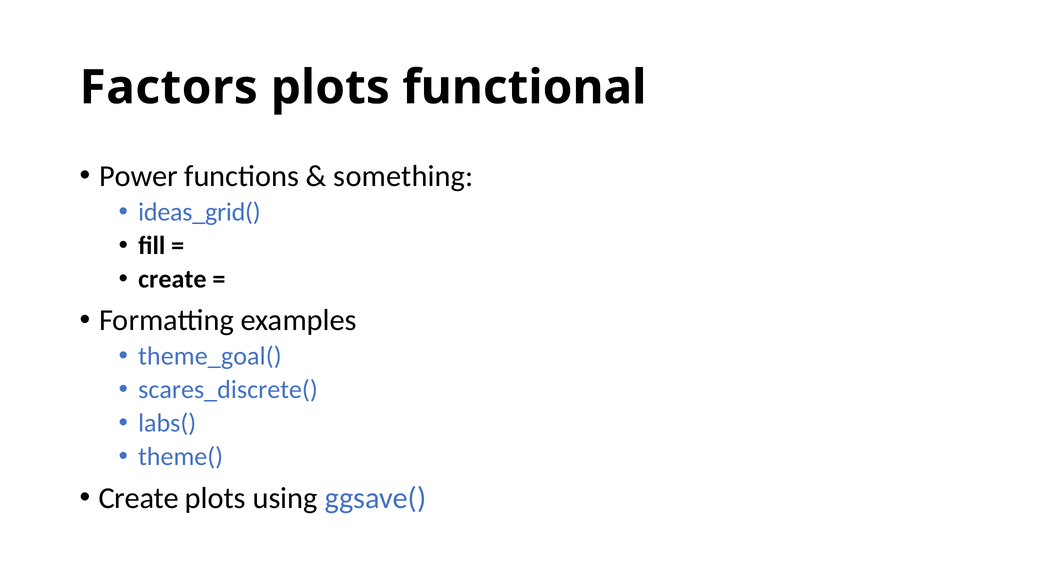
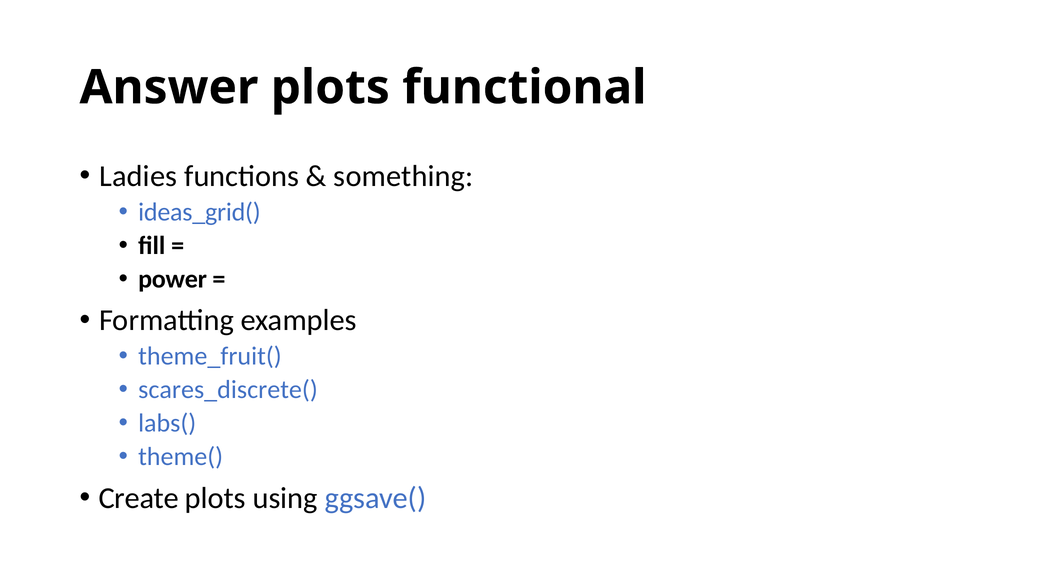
Factors: Factors -> Answer
Power: Power -> Ladies
create at (172, 279): create -> power
theme_goal(: theme_goal( -> theme_fruit(
